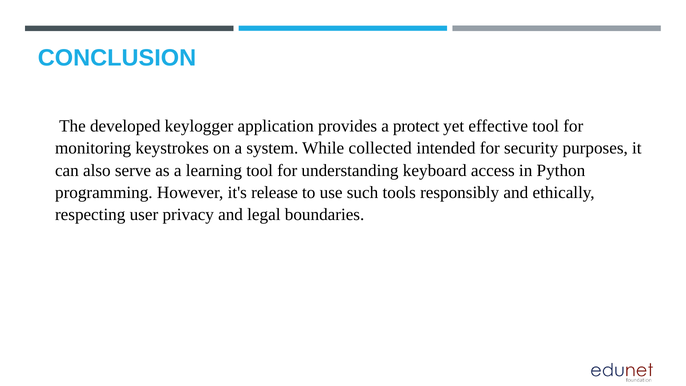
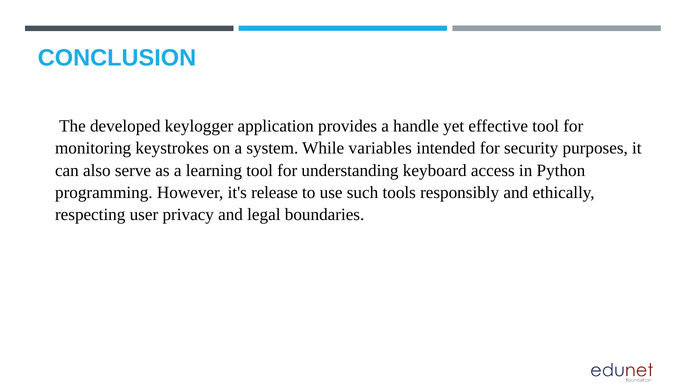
protect: protect -> handle
collected: collected -> variables
